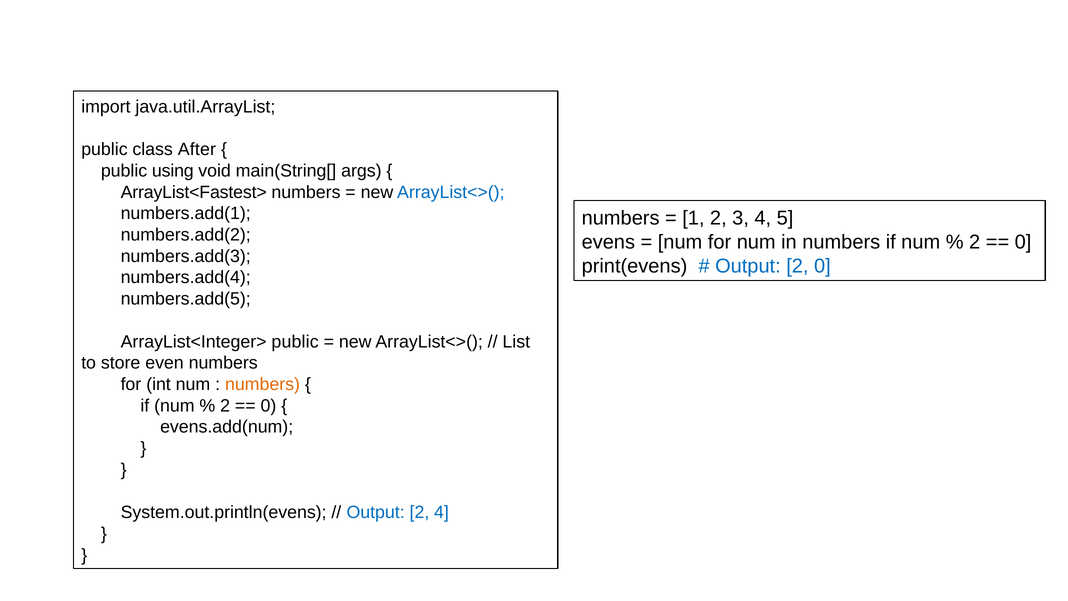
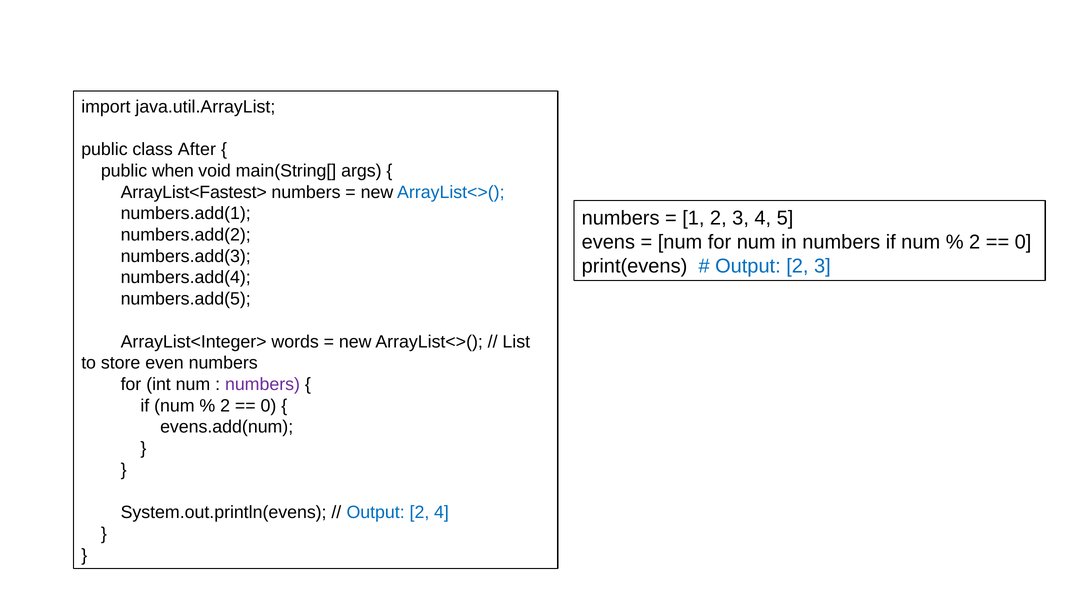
using: using -> when
Output 2 0: 0 -> 3
ArrayList<Integer> public: public -> words
numbers at (262, 384) colour: orange -> purple
